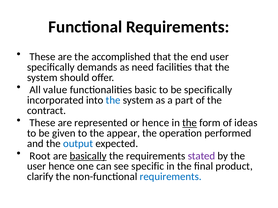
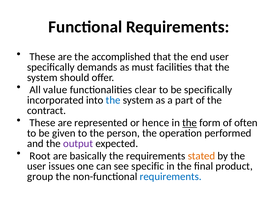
need: need -> must
basic: basic -> clear
ideas: ideas -> often
appear: appear -> person
output colour: blue -> purple
basically underline: present -> none
stated colour: purple -> orange
user hence: hence -> issues
clarify: clarify -> group
